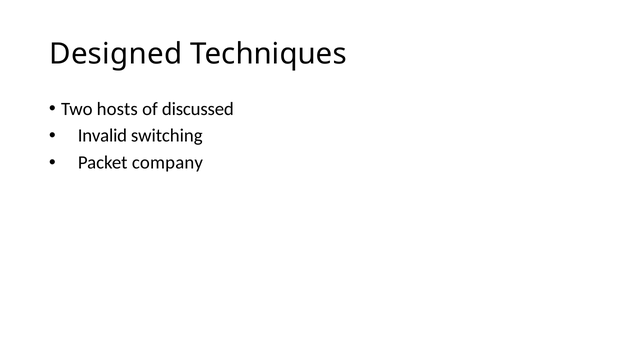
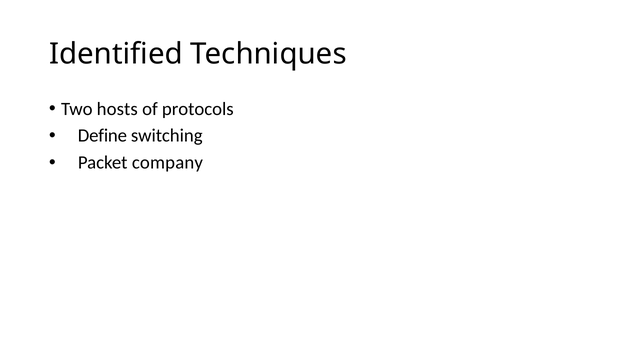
Designed: Designed -> Identified
discussed: discussed -> protocols
Invalid: Invalid -> Define
